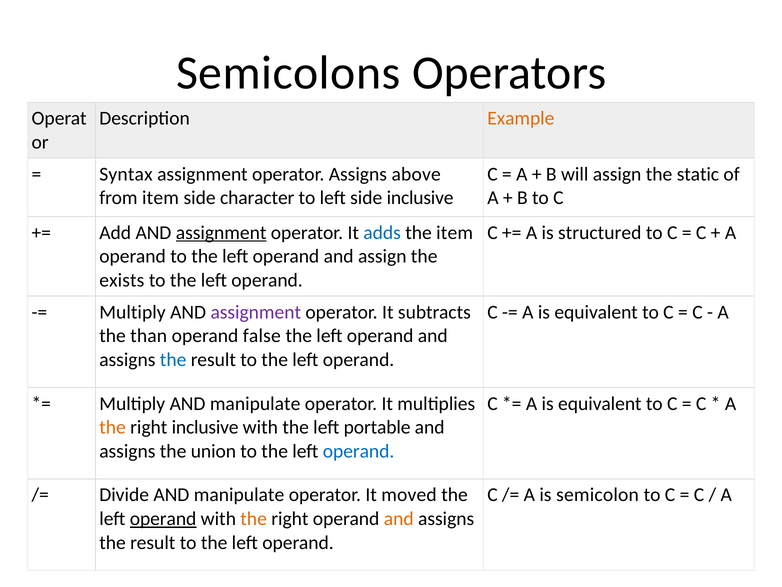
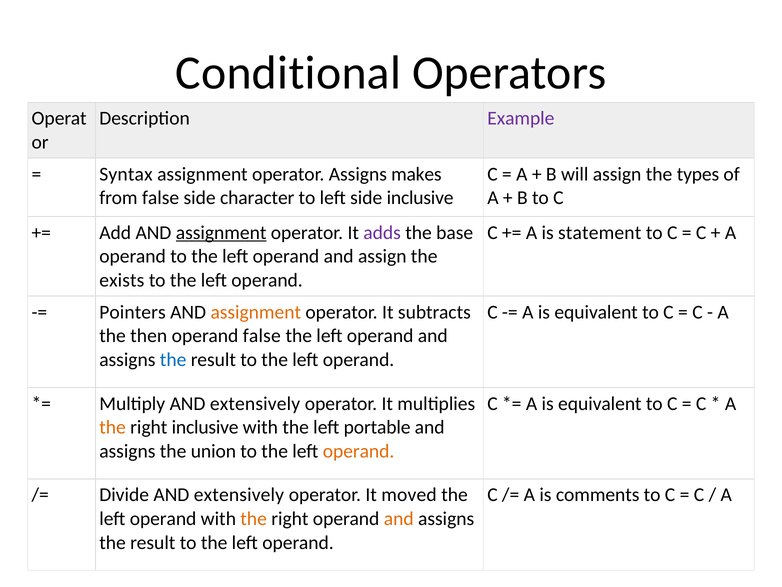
Semicolons: Semicolons -> Conditional
Example colour: orange -> purple
above: above -> makes
static: static -> types
from item: item -> false
adds colour: blue -> purple
the item: item -> base
structured: structured -> statement
Multiply at (133, 312): Multiply -> Pointers
assignment at (256, 312) colour: purple -> orange
than: than -> then
Multiply AND manipulate: manipulate -> extensively
operand at (359, 451) colour: blue -> orange
Divide AND manipulate: manipulate -> extensively
semicolon: semicolon -> comments
operand at (163, 518) underline: present -> none
